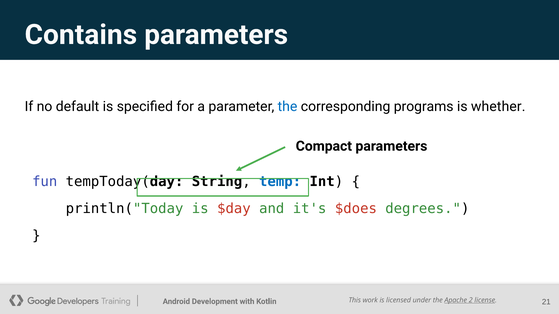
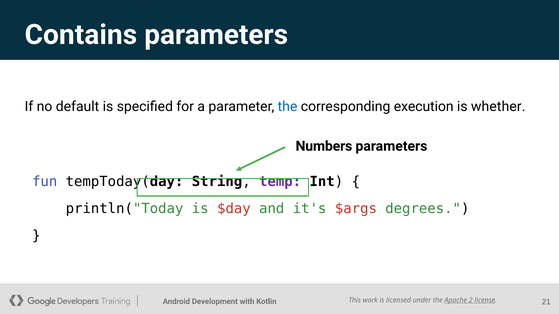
programs: programs -> execution
Compact: Compact -> Numbers
temp colour: blue -> purple
$does: $does -> $args
